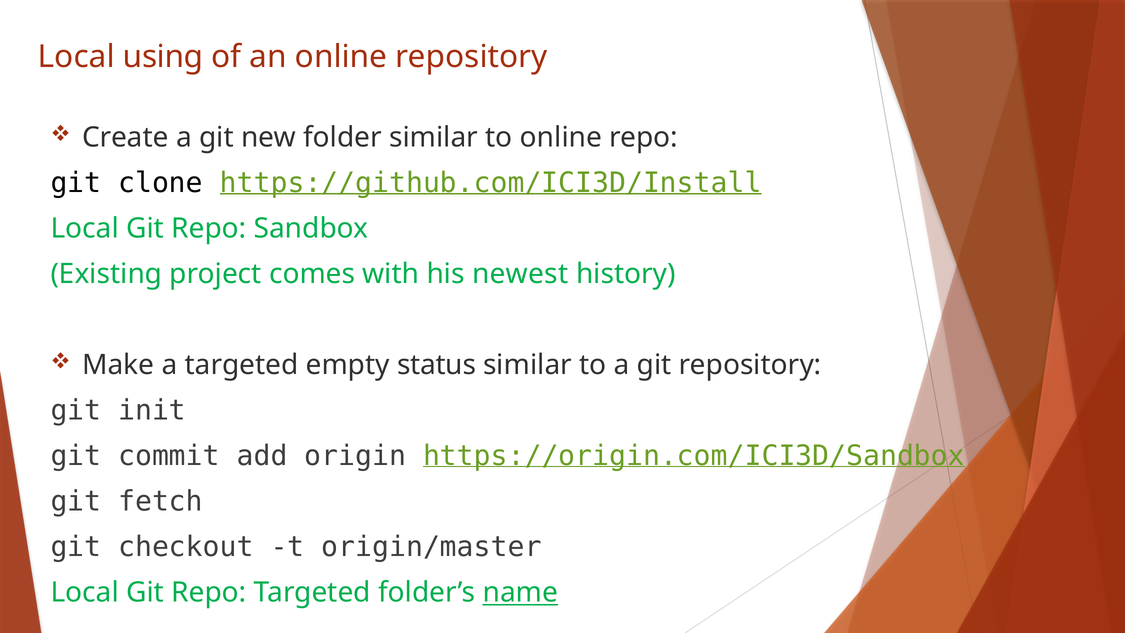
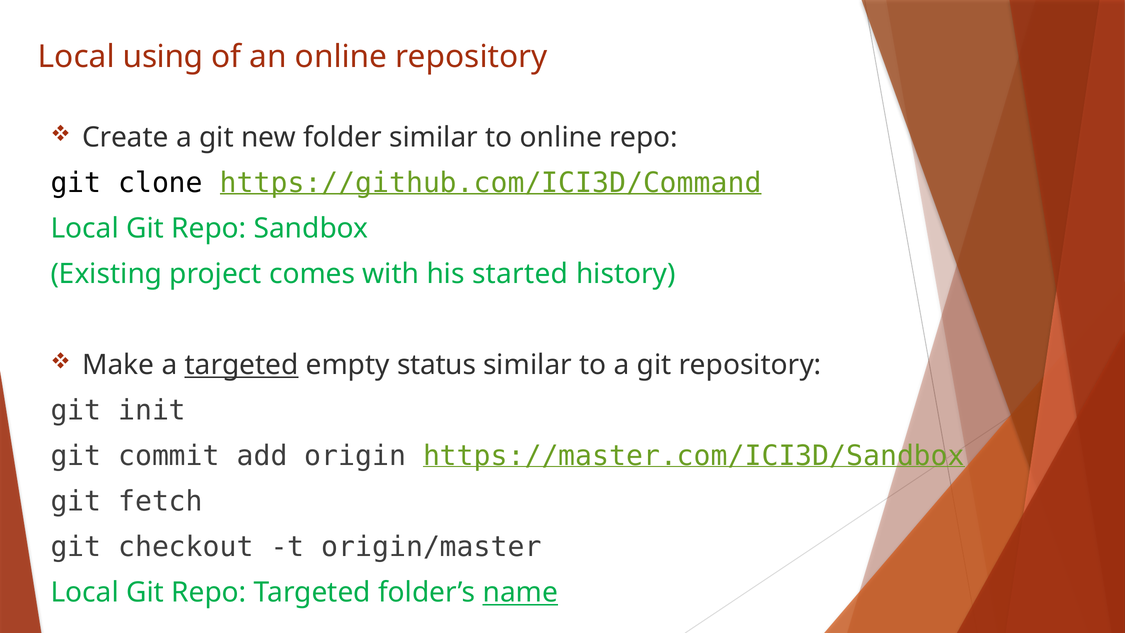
https://github.com/ICI3D/Install: https://github.com/ICI3D/Install -> https://github.com/ICI3D/Command
newest: newest -> started
targeted at (242, 365) underline: none -> present
https://origin.com/ICI3D/Sandbox: https://origin.com/ICI3D/Sandbox -> https://master.com/ICI3D/Sandbox
